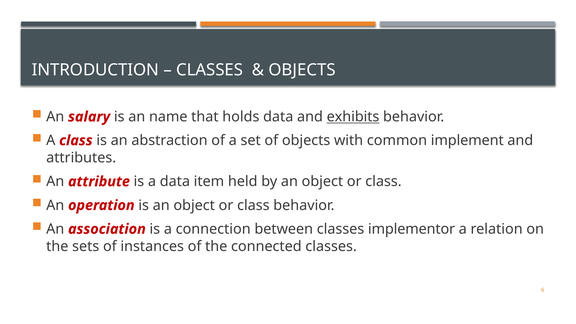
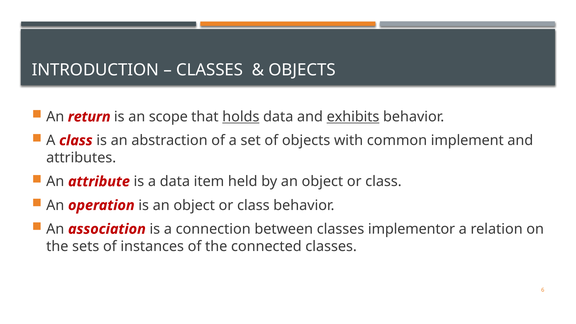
salary: salary -> return
name: name -> scope
holds underline: none -> present
